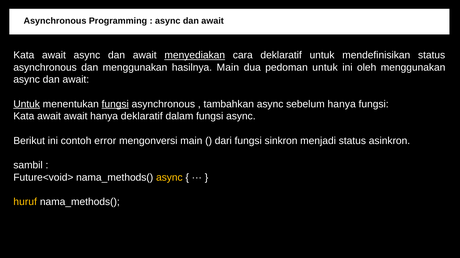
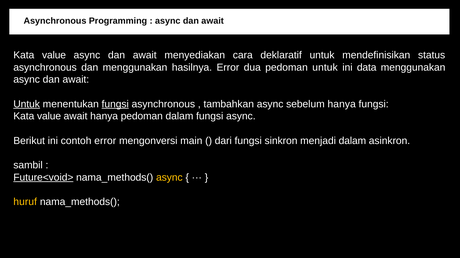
await at (54, 55): await -> value
menyediakan underline: present -> none
hasilnya Main: Main -> Error
oleh: oleh -> data
await at (49, 117): await -> value
hanya deklaratif: deklaratif -> pedoman
menjadi status: status -> dalam
Future<void> underline: none -> present
